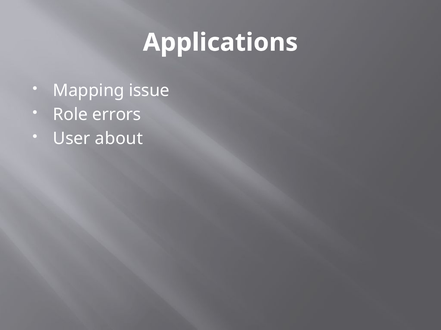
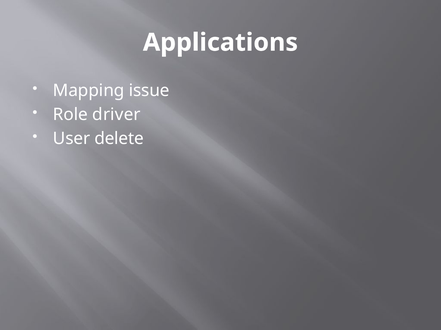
errors: errors -> driver
about: about -> delete
